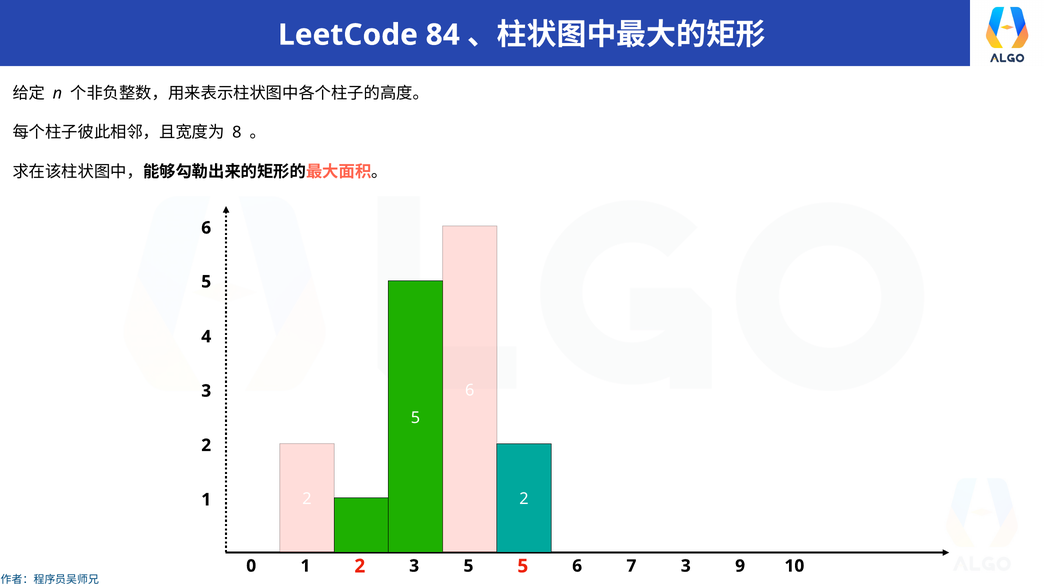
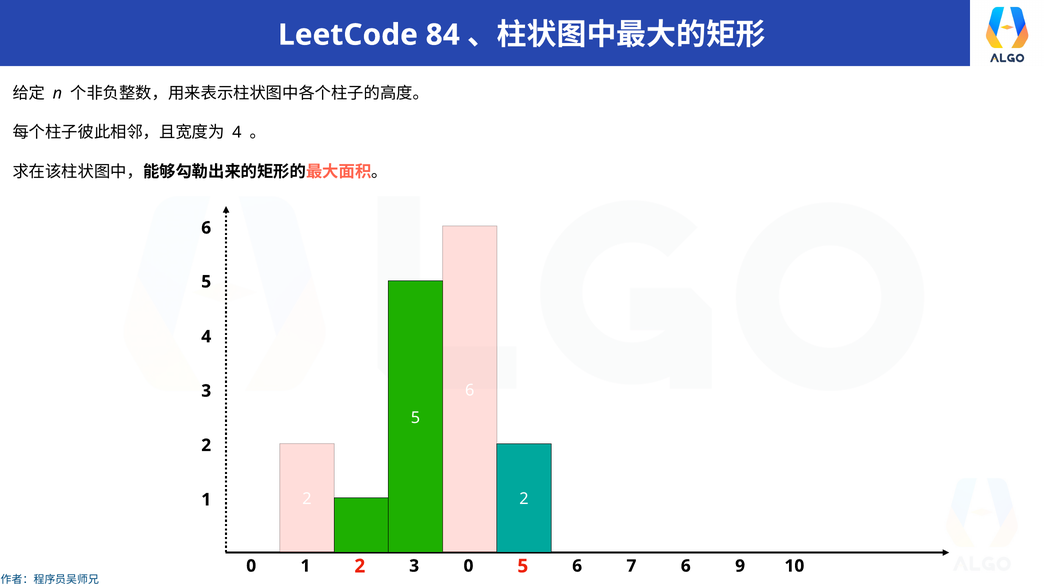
8 at (237, 133): 8 -> 4
3 5: 5 -> 0
7 3: 3 -> 6
